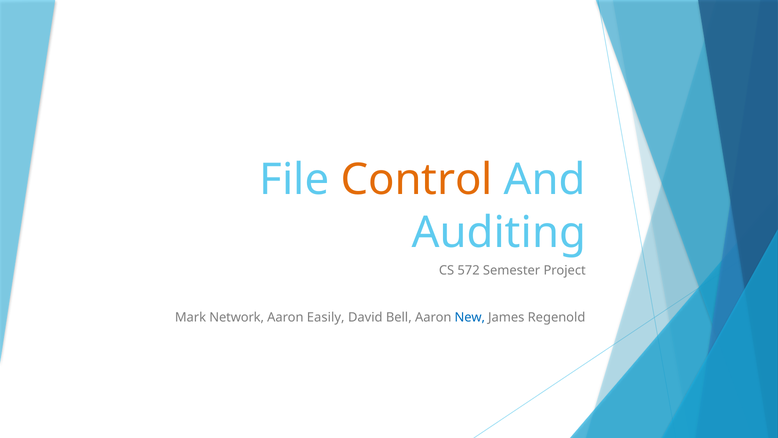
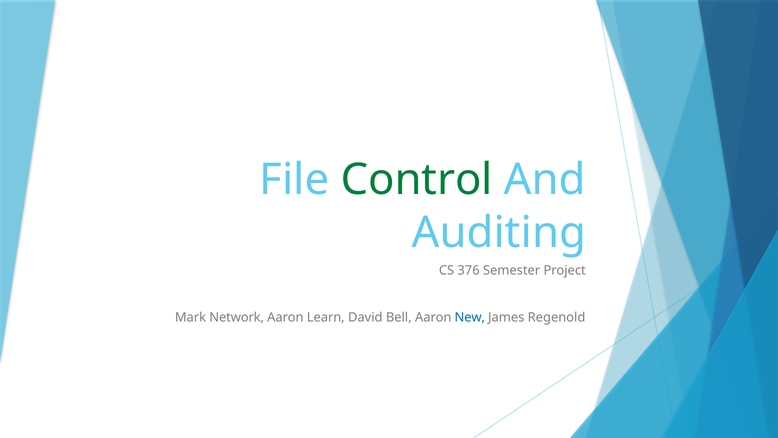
Control colour: orange -> green
572: 572 -> 376
Easily: Easily -> Learn
